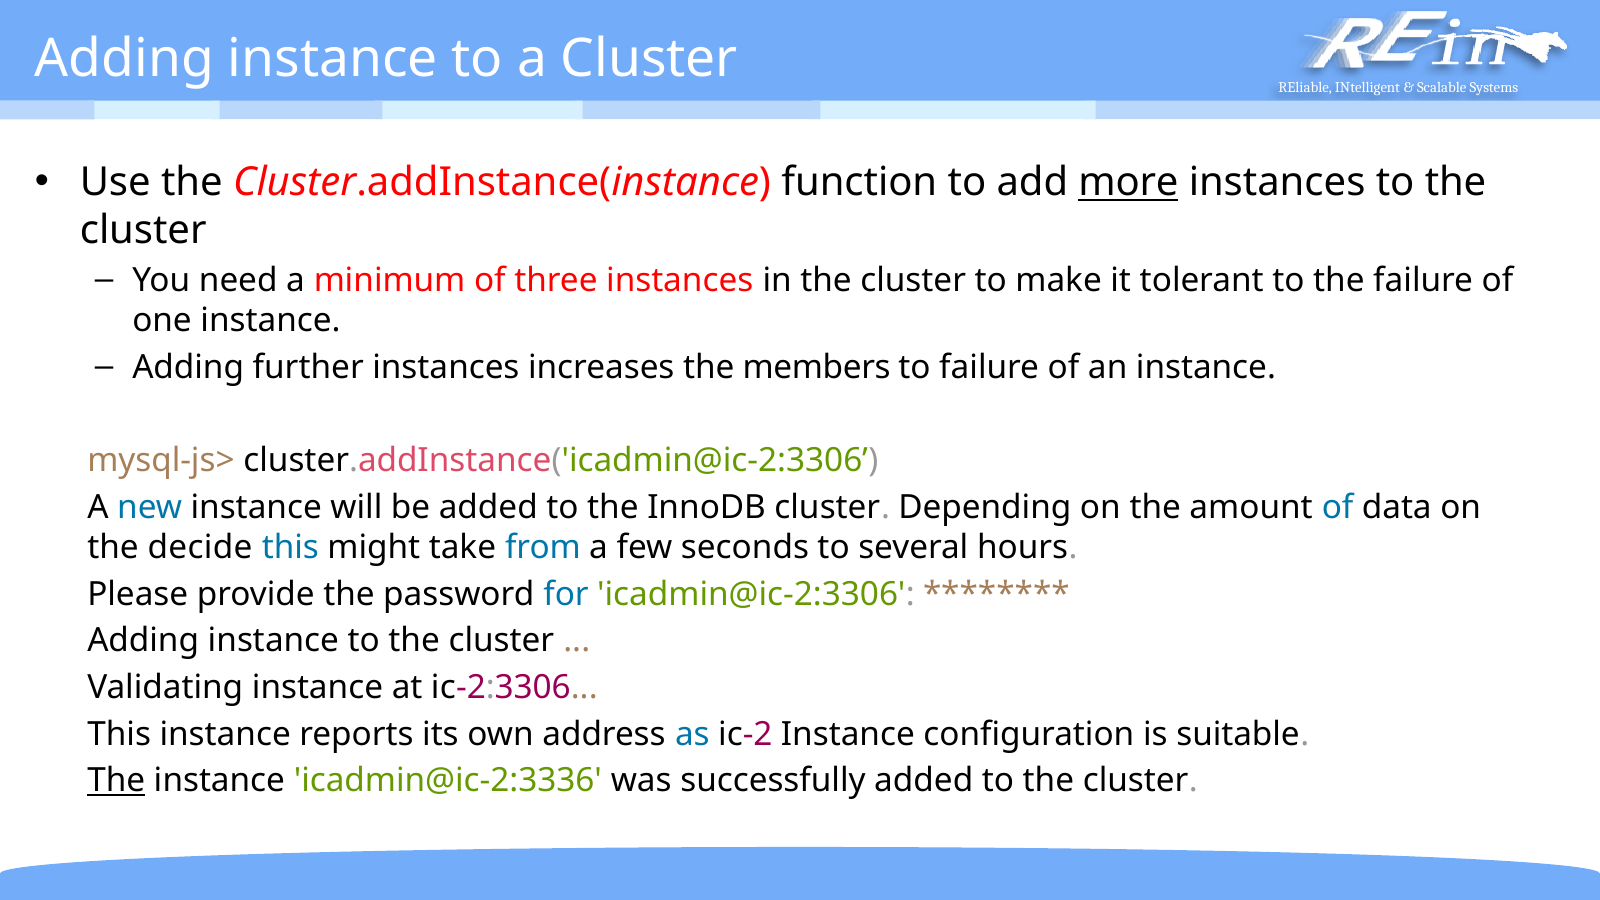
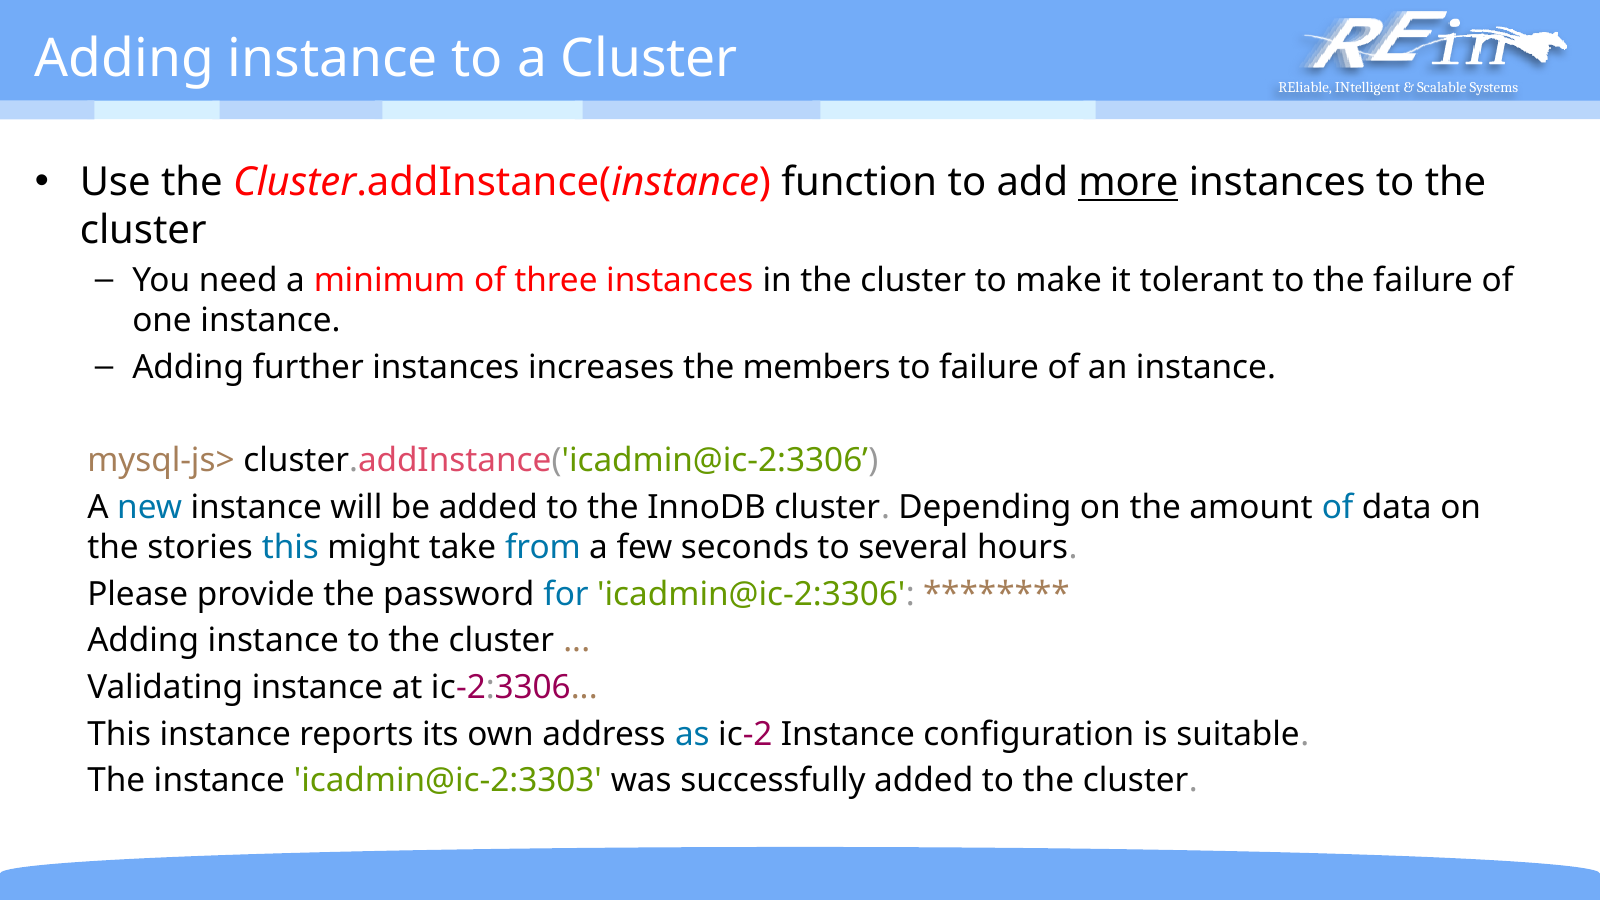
decide: decide -> stories
The at (116, 781) underline: present -> none
icadmin@ic-2:3336: icadmin@ic-2:3336 -> icadmin@ic-2:3303
